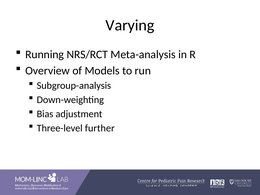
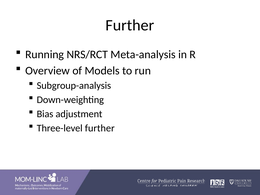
Varying at (130, 25): Varying -> Further
